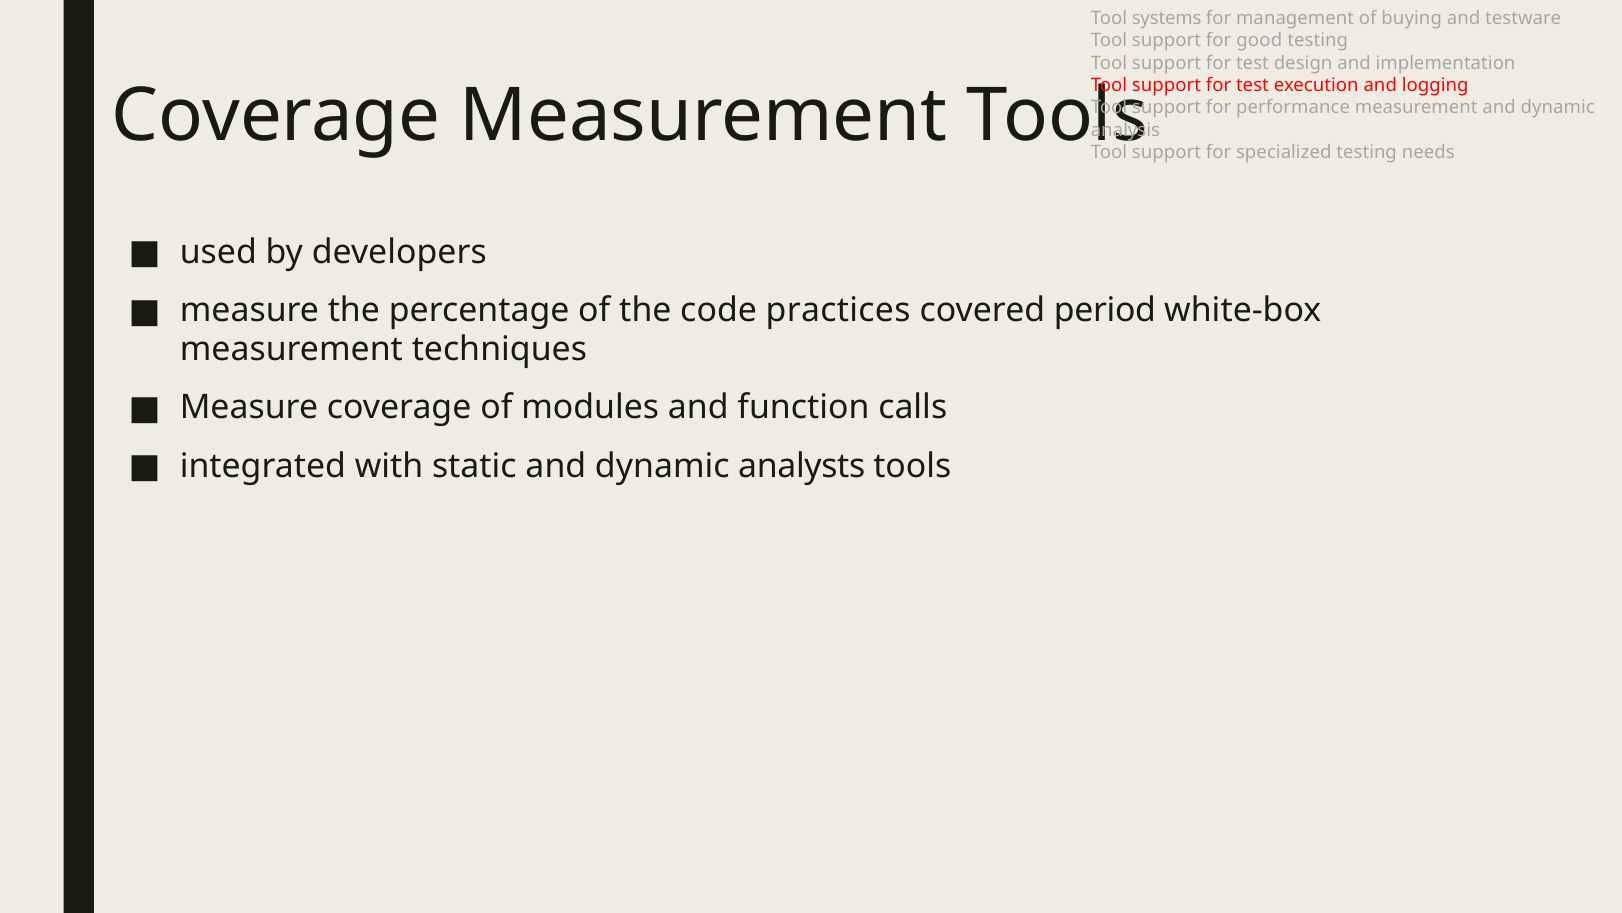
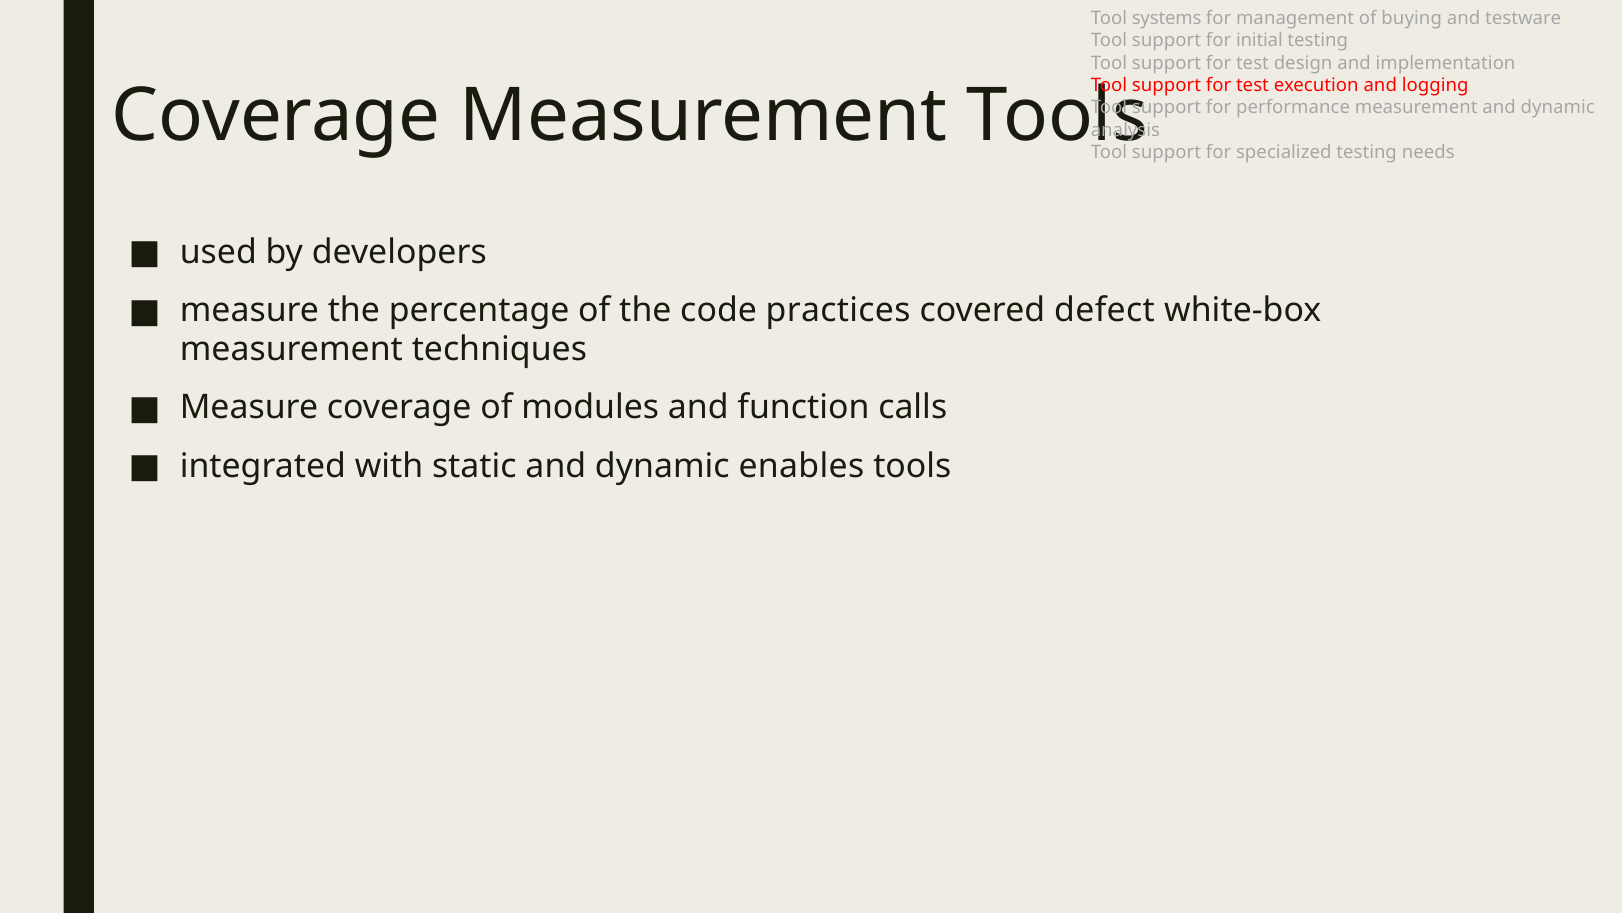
good: good -> initial
period: period -> defect
analysts: analysts -> enables
